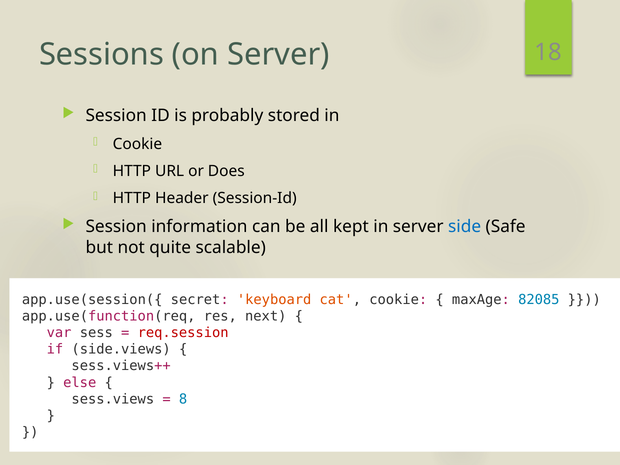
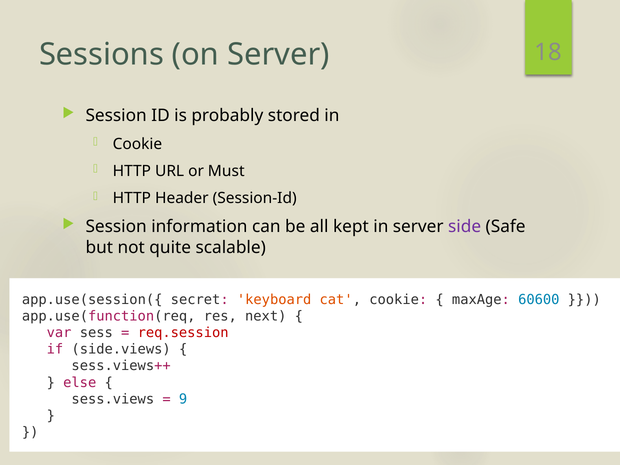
Does: Does -> Must
side colour: blue -> purple
82085: 82085 -> 60600
8: 8 -> 9
